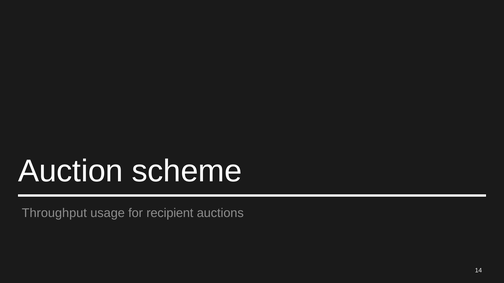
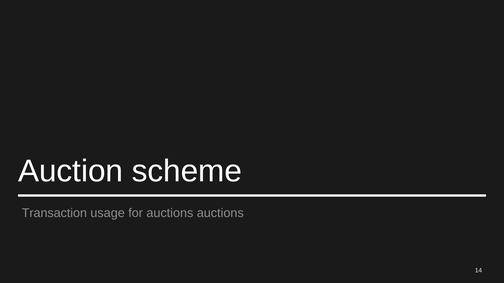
Throughput: Throughput -> Transaction
for recipient: recipient -> auctions
